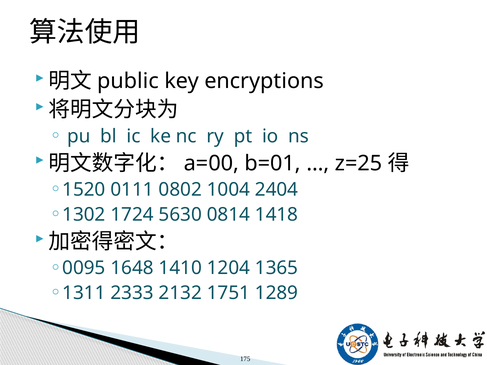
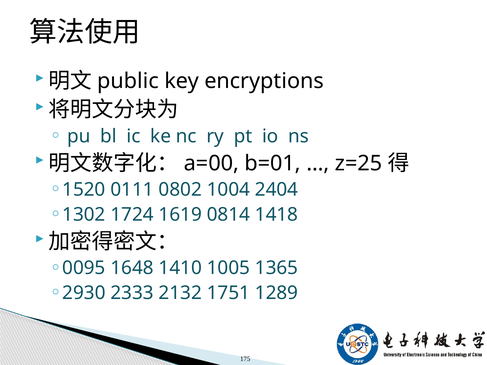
5630: 5630 -> 1619
1204: 1204 -> 1005
1311: 1311 -> 2930
